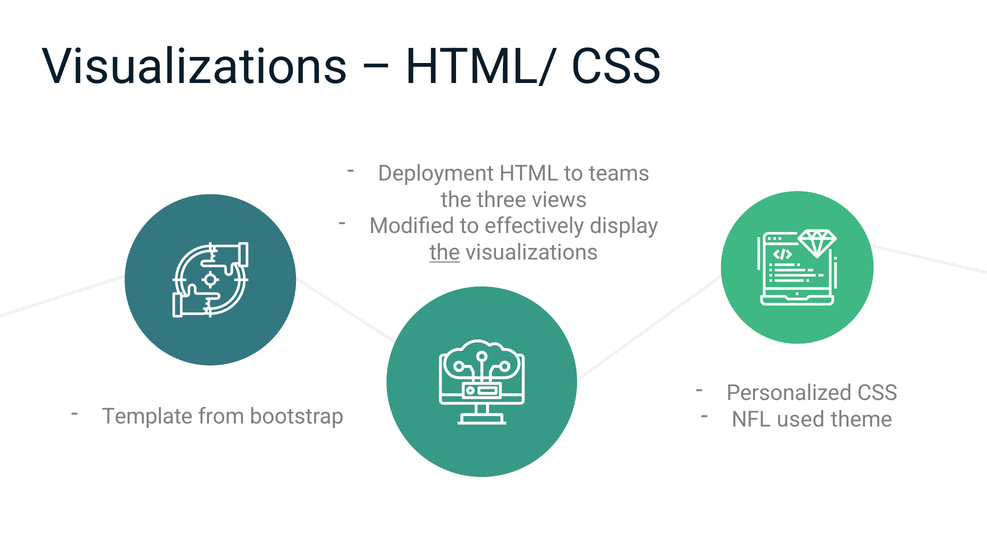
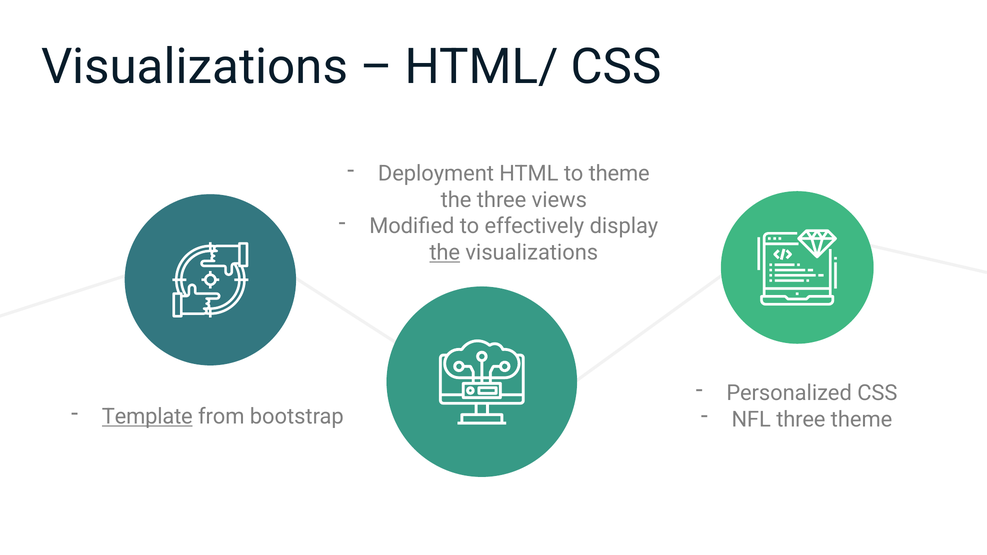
to teams: teams -> theme
Template underline: none -> present
NFL used: used -> three
